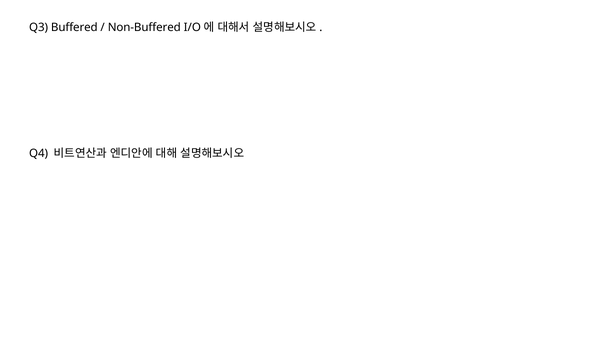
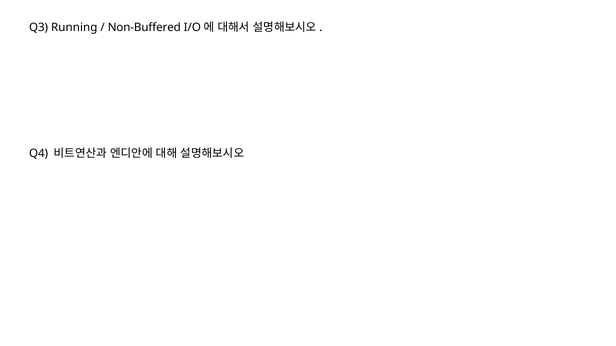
Buffered: Buffered -> Running
